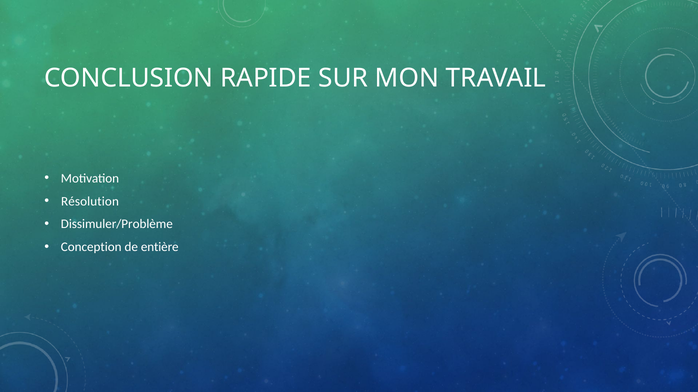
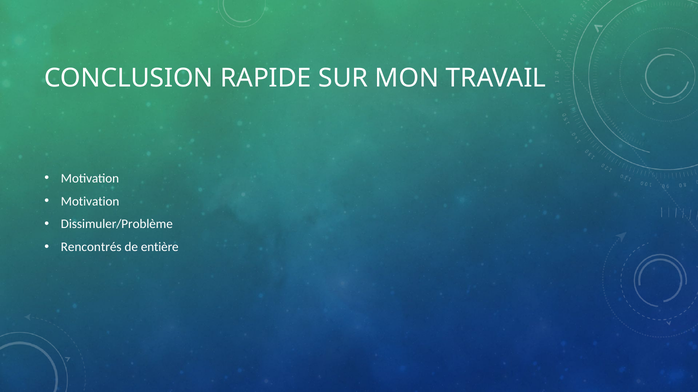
Résolution at (90, 202): Résolution -> Motivation
Conception: Conception -> Rencontrés
